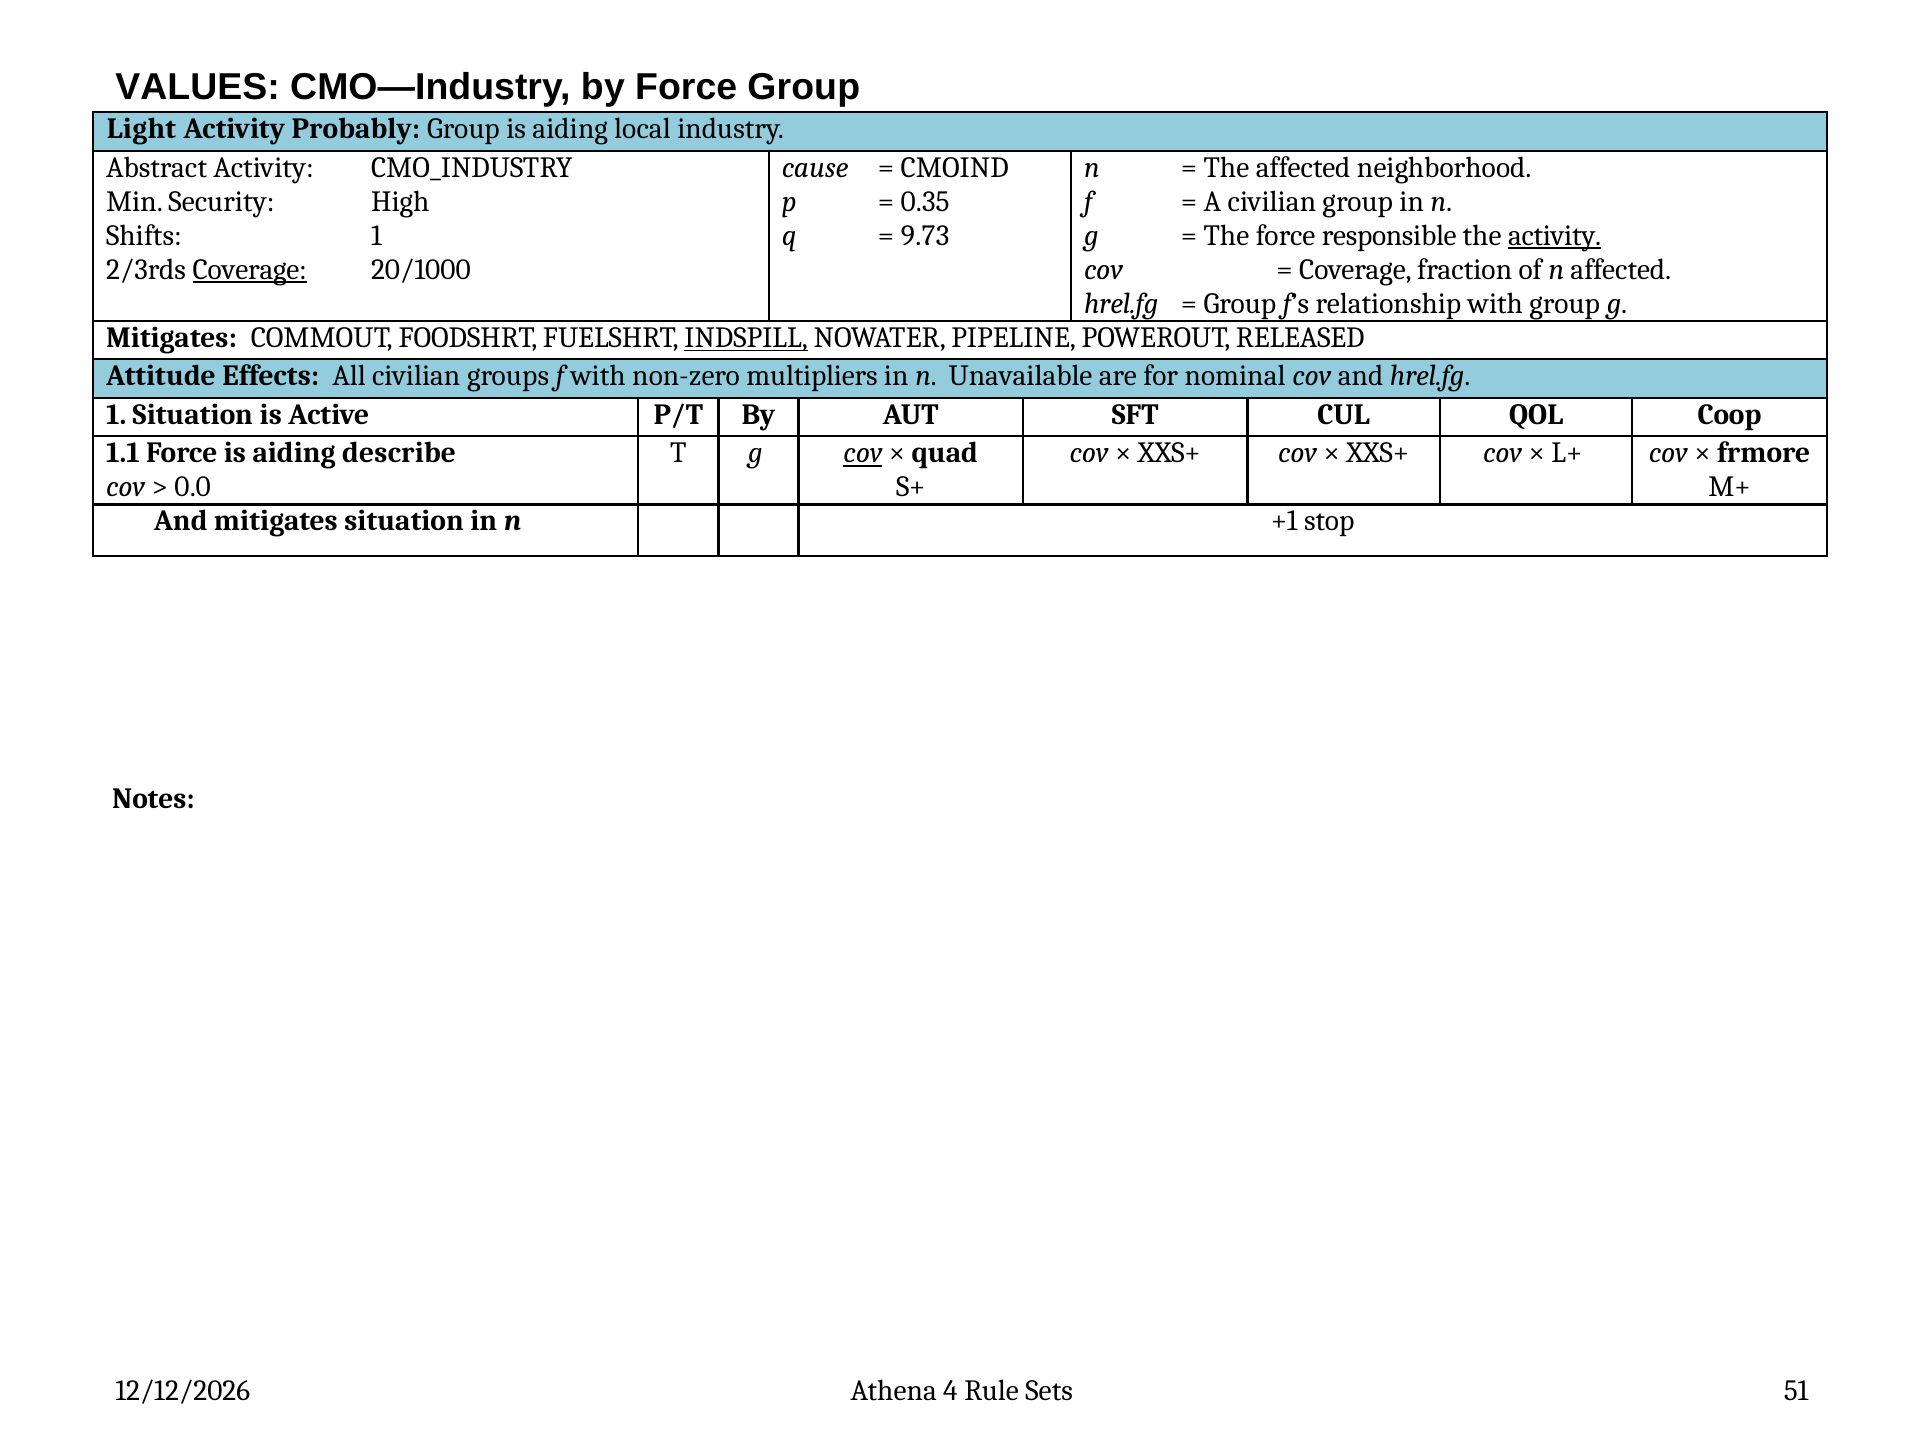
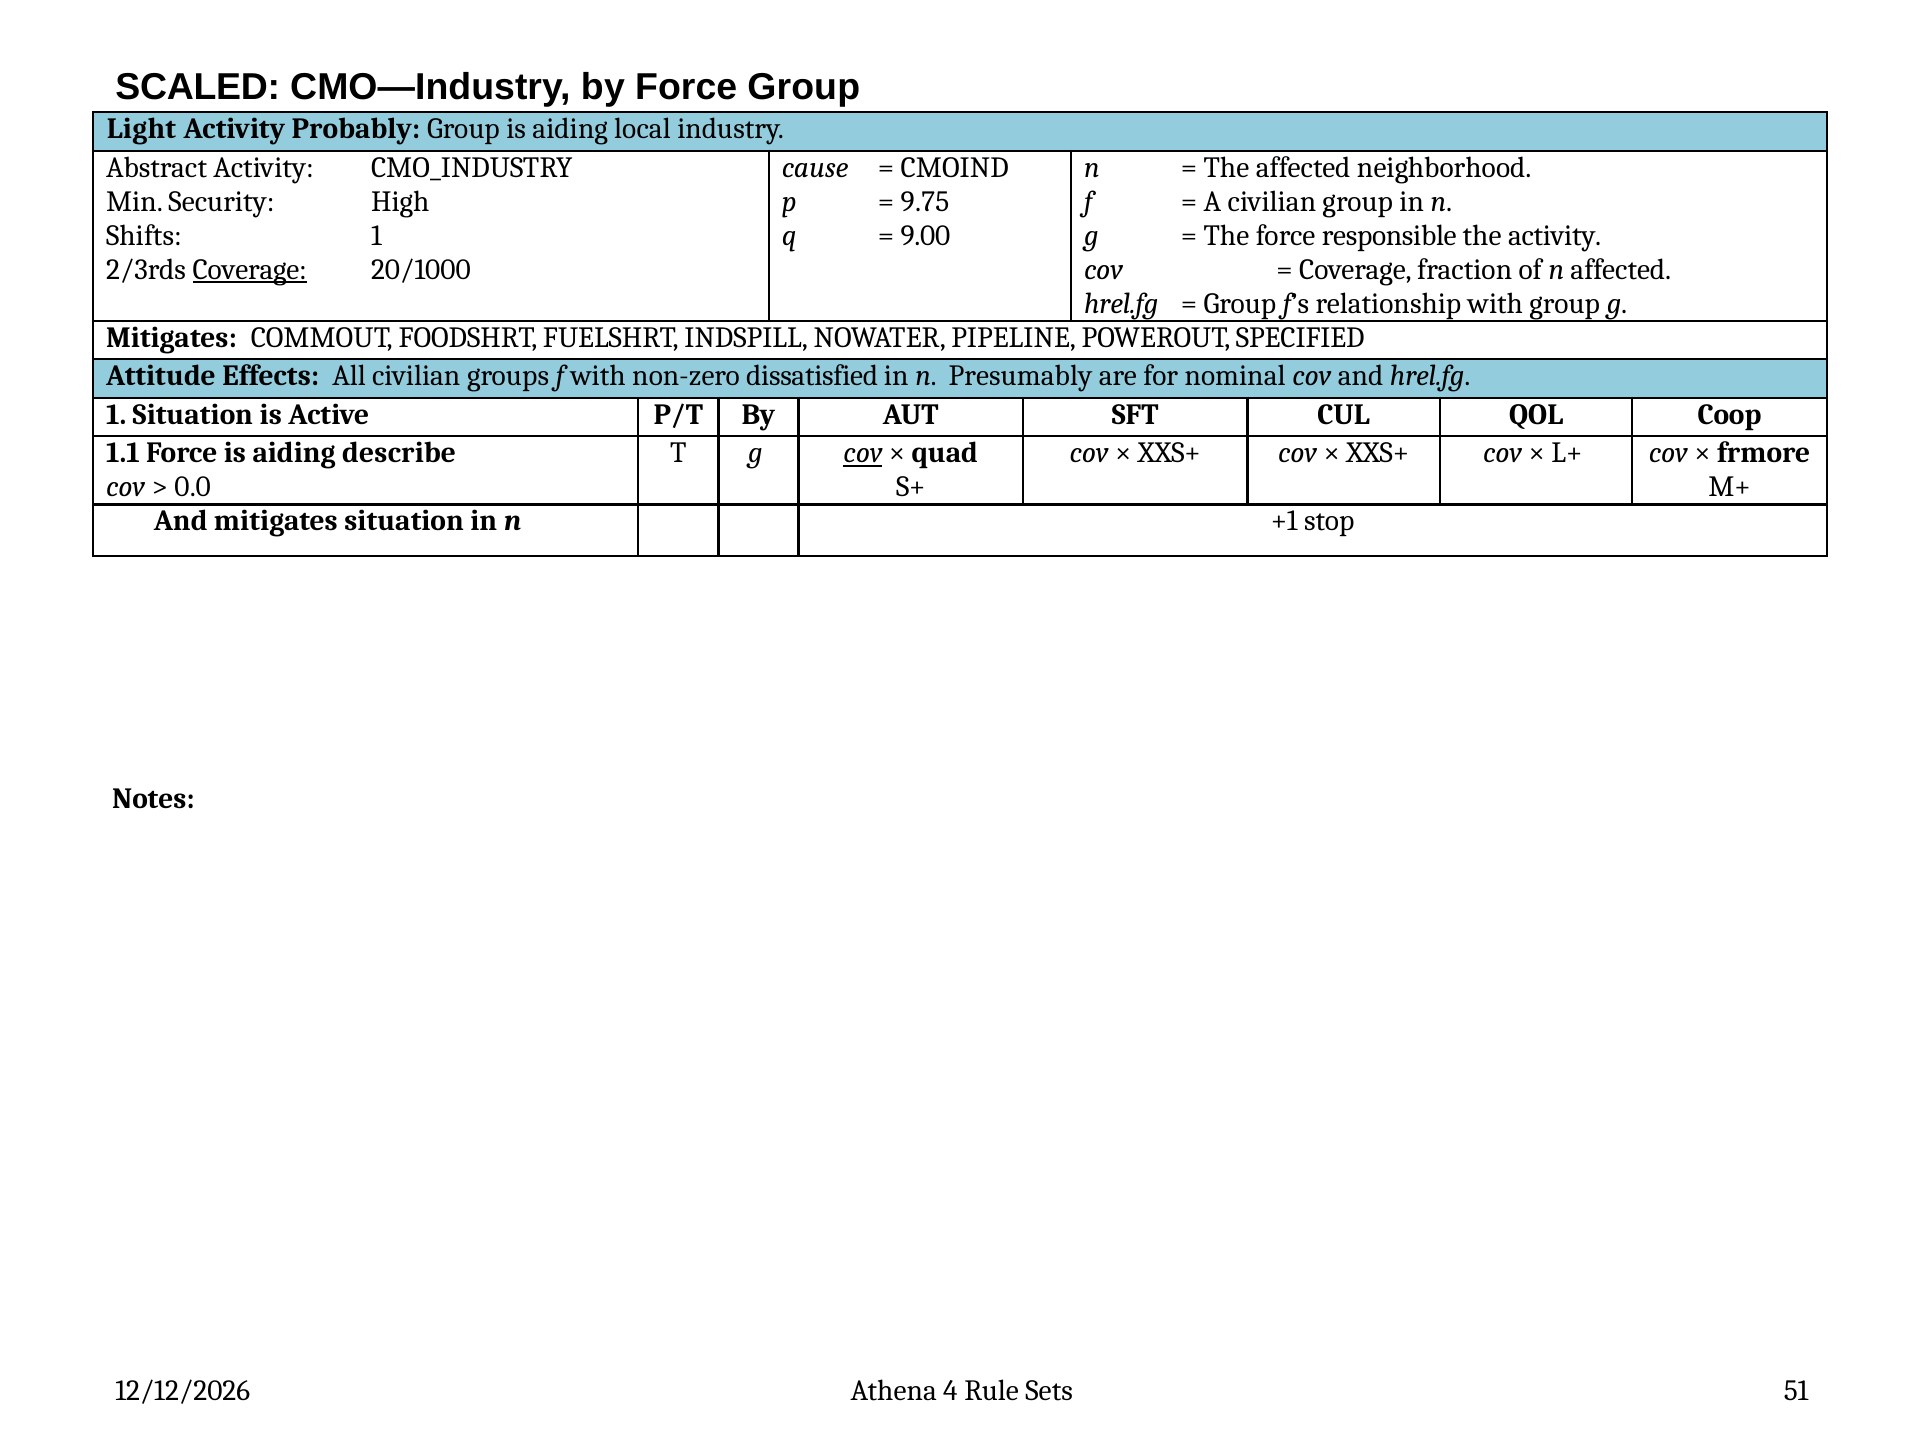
VALUES: VALUES -> SCALED
0.35: 0.35 -> 9.75
9.73: 9.73 -> 9.00
activity at (1555, 236) underline: present -> none
INDSPILL underline: present -> none
RELEASED: RELEASED -> SPECIFIED
multipliers: multipliers -> dissatisfied
Unavailable: Unavailable -> Presumably
